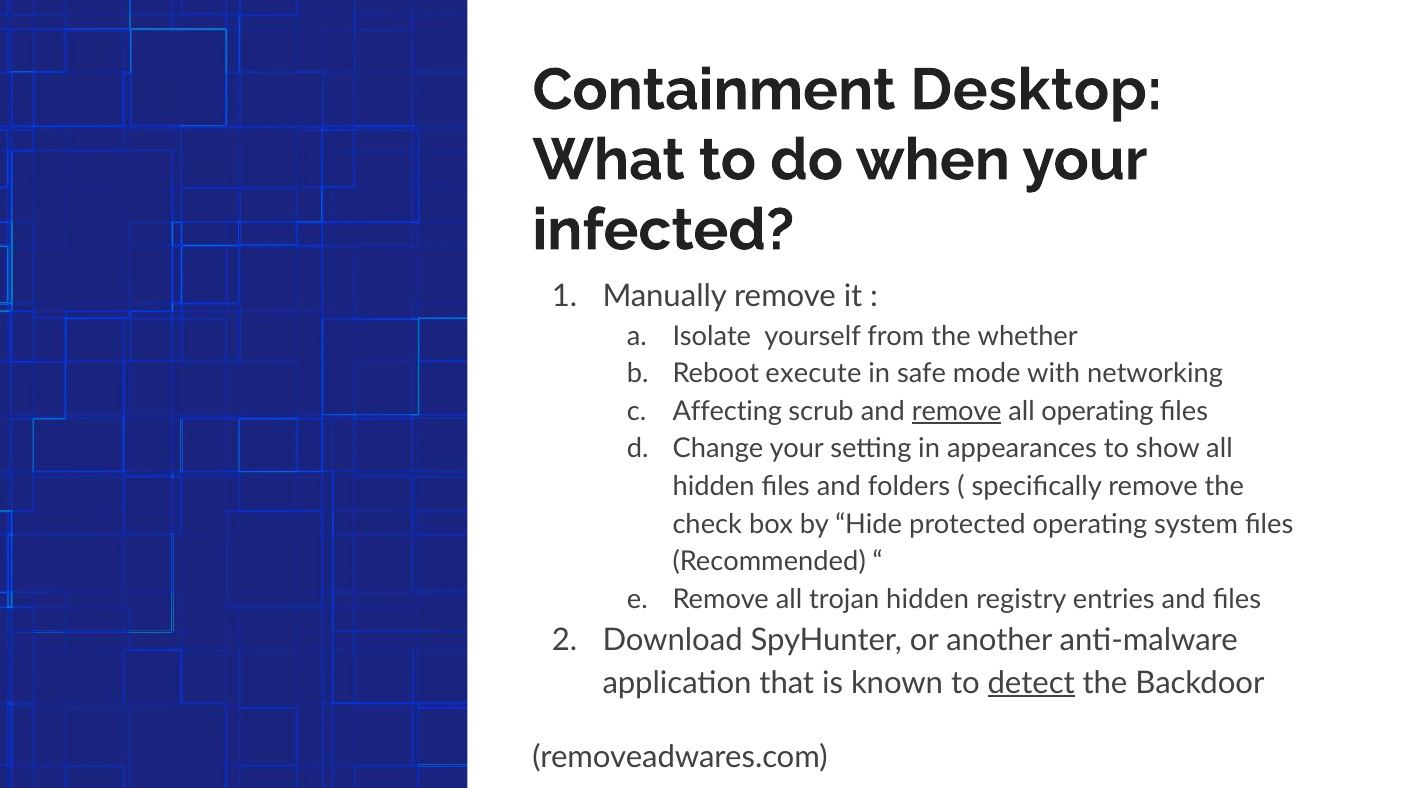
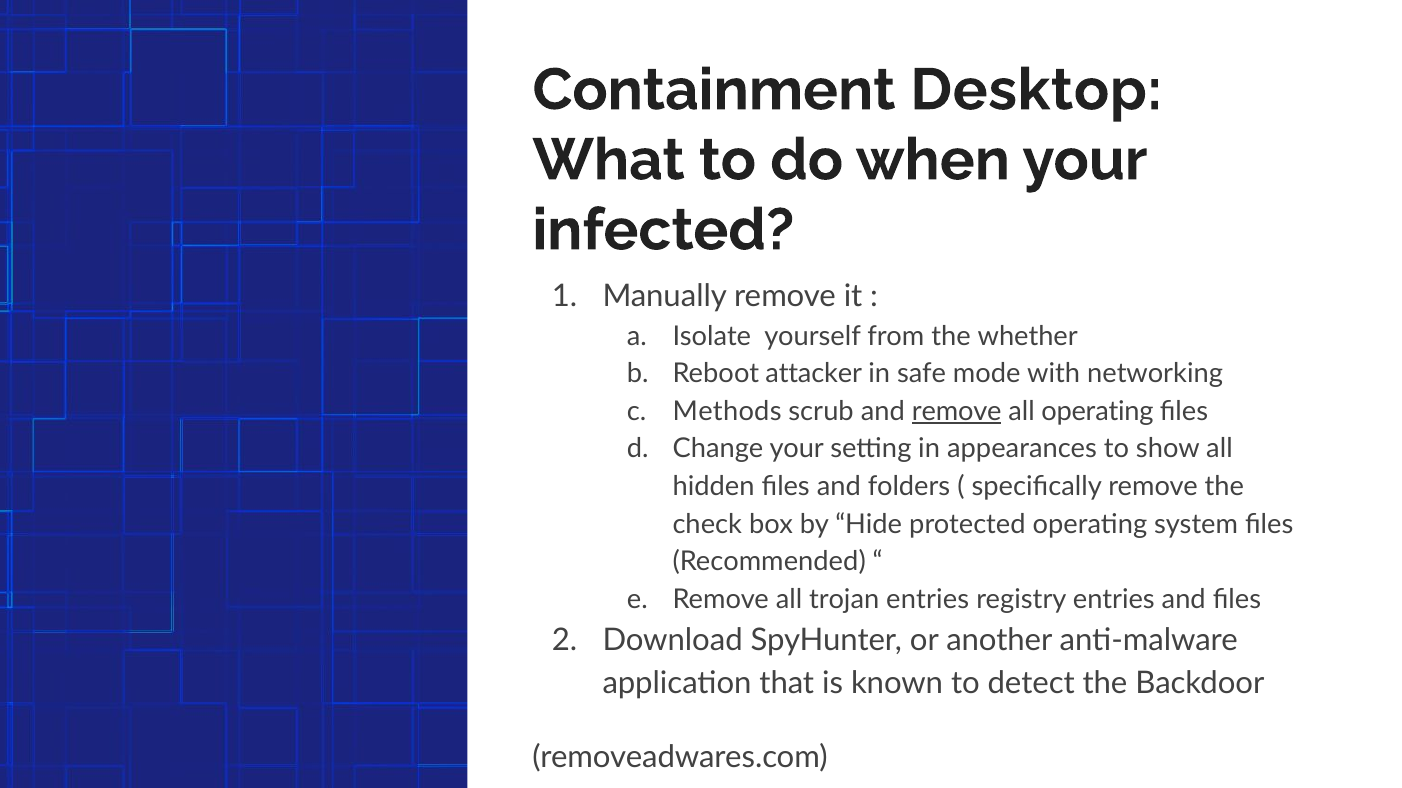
execute: execute -> attacker
Affecting: Affecting -> Methods
trojan hidden: hidden -> entries
detect underline: present -> none
